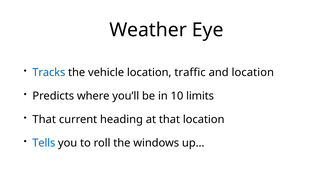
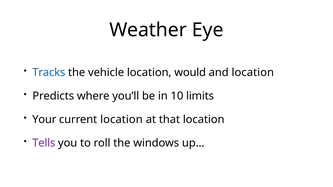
traffic: traffic -> would
That at (44, 120): That -> Your
current heading: heading -> location
Tells colour: blue -> purple
